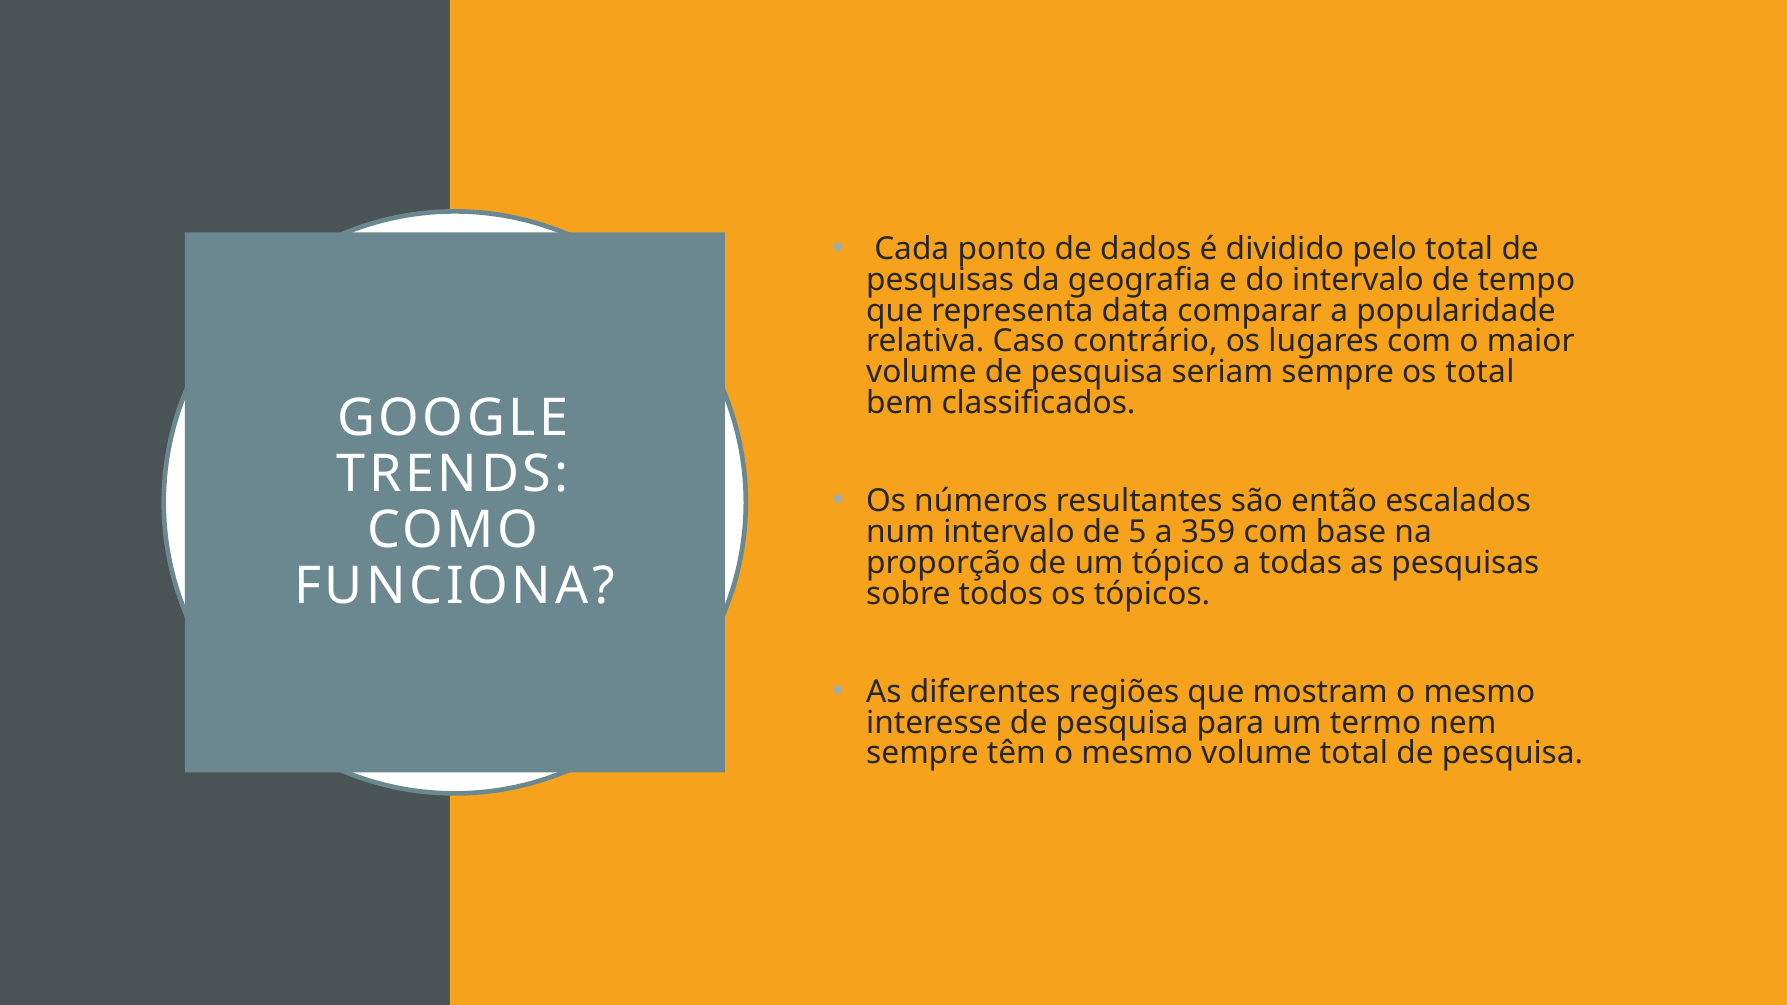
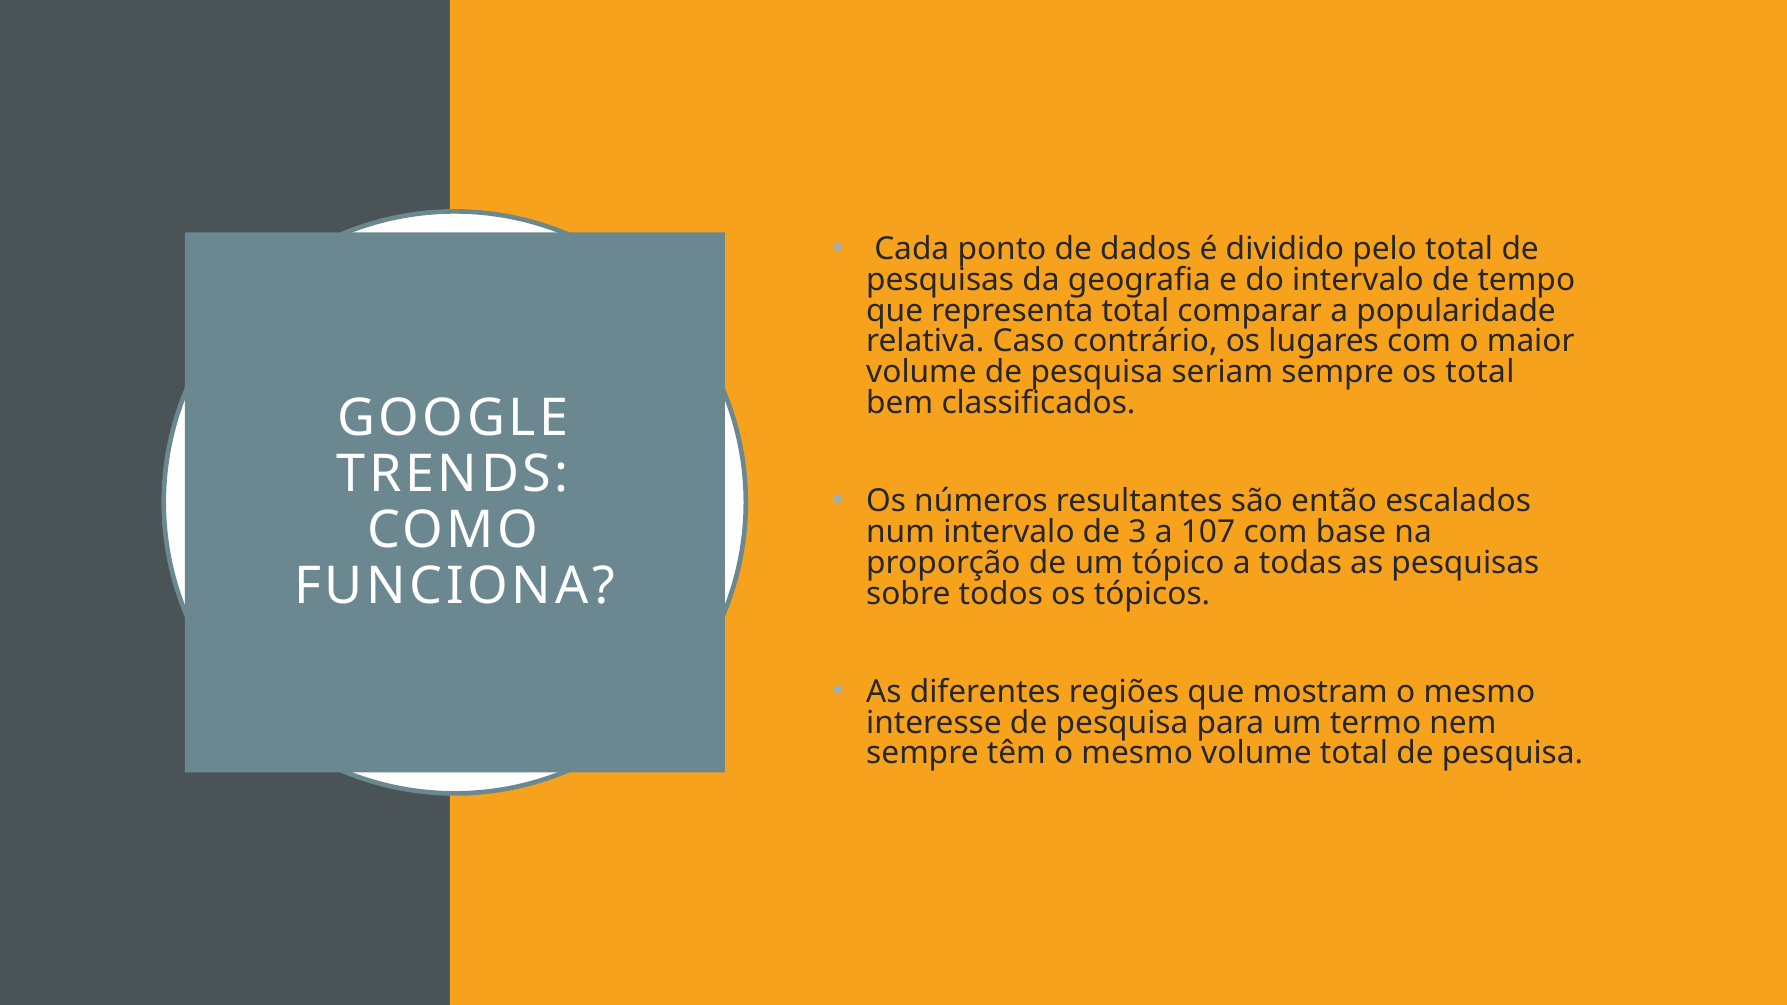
representa data: data -> total
5: 5 -> 3
359: 359 -> 107
